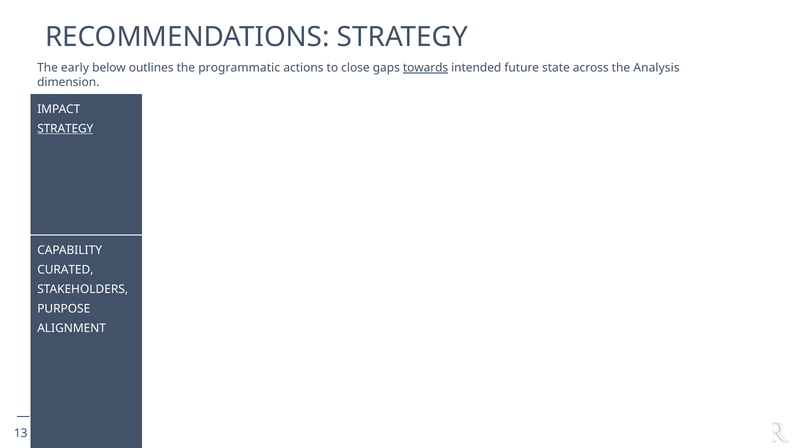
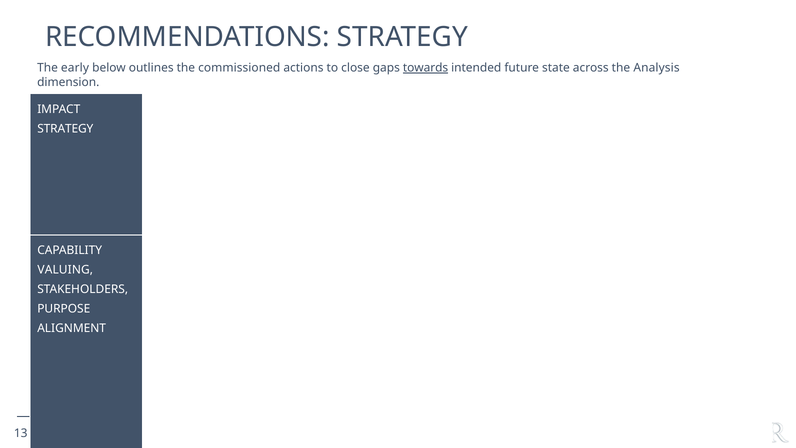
programmatic: programmatic -> commissioned
STRATEGY at (65, 129) underline: present -> none
CURATED: CURATED -> VALUING
